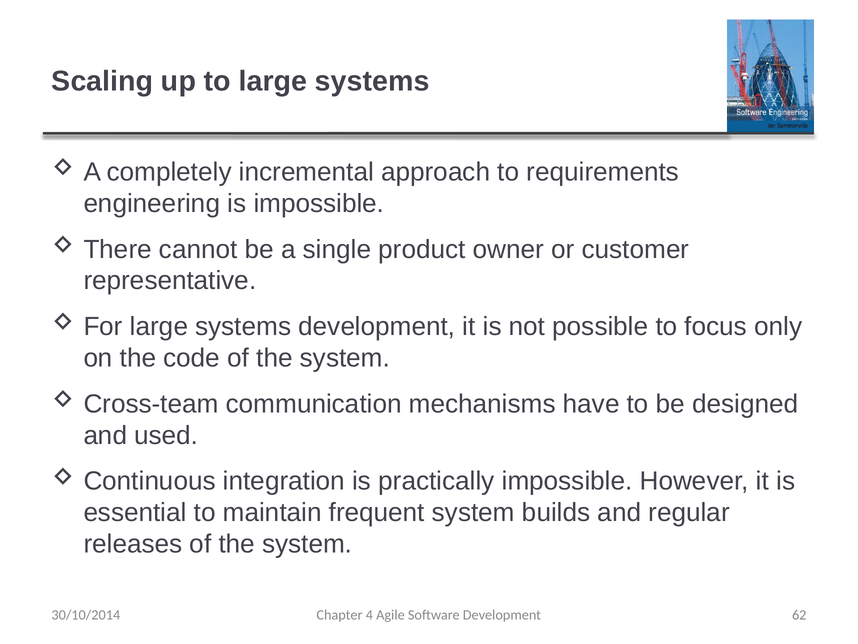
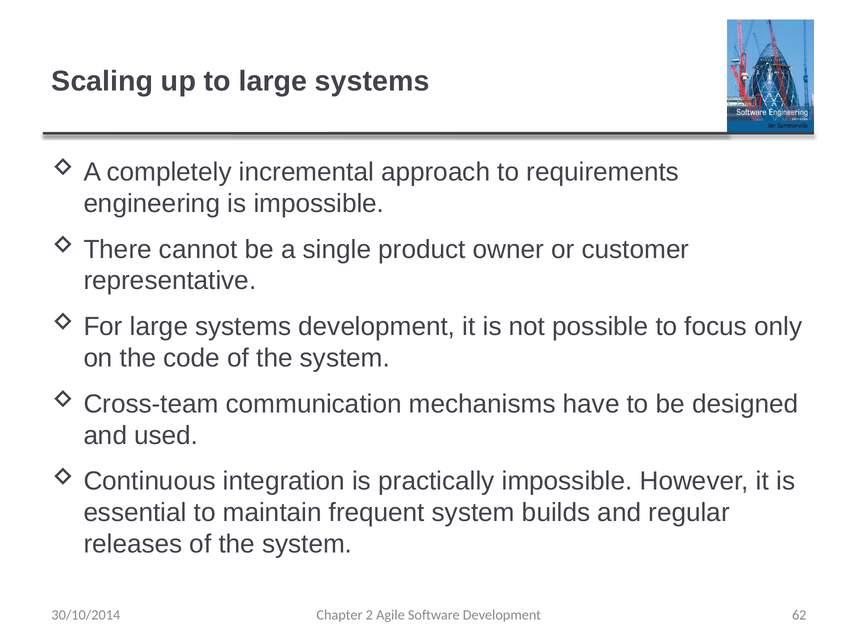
4: 4 -> 2
